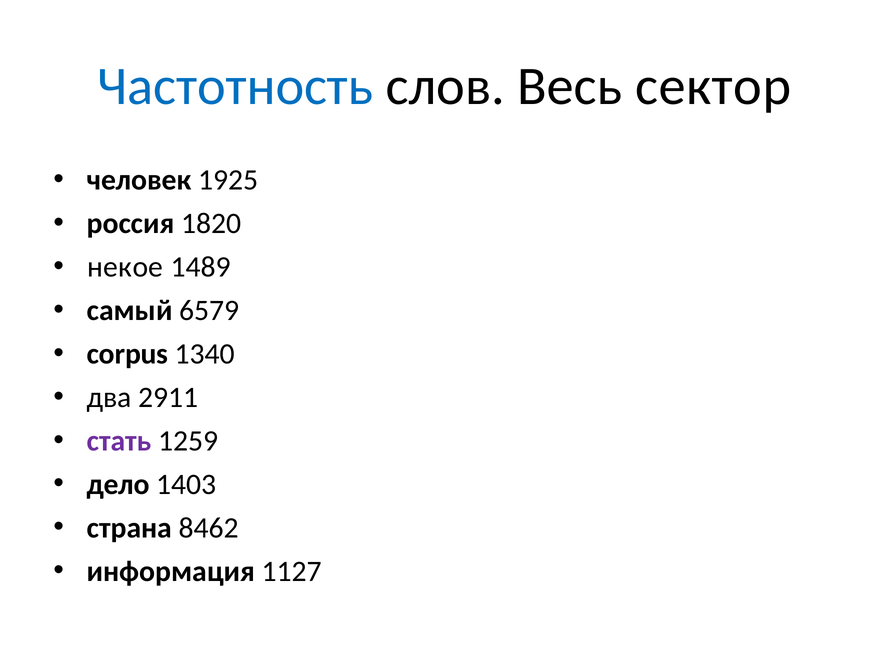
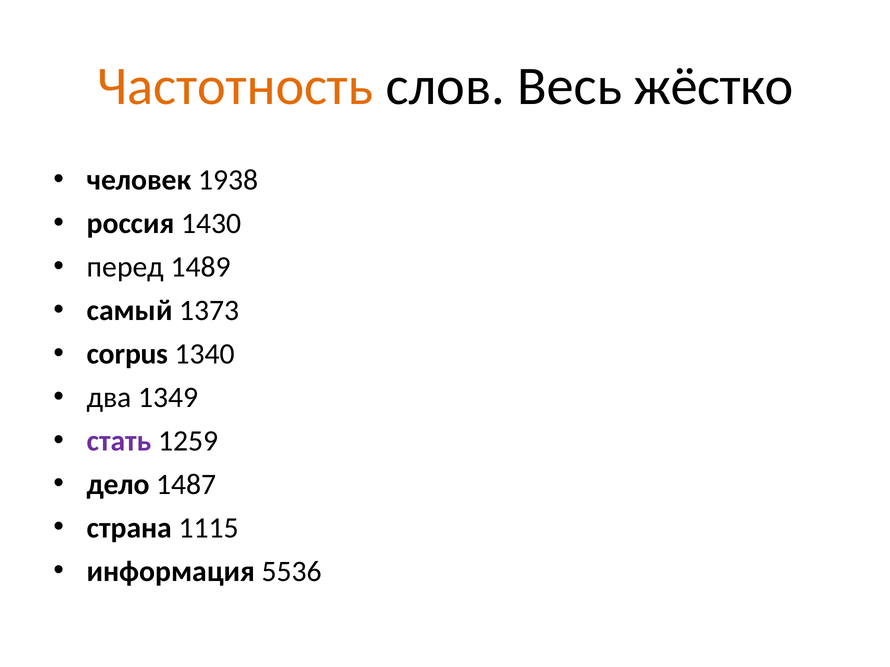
Частотность colour: blue -> orange
сектор: сектор -> жёстко
1925: 1925 -> 1938
1820: 1820 -> 1430
некое: некое -> перед
6579: 6579 -> 1373
2911: 2911 -> 1349
1403: 1403 -> 1487
8462: 8462 -> 1115
1127: 1127 -> 5536
